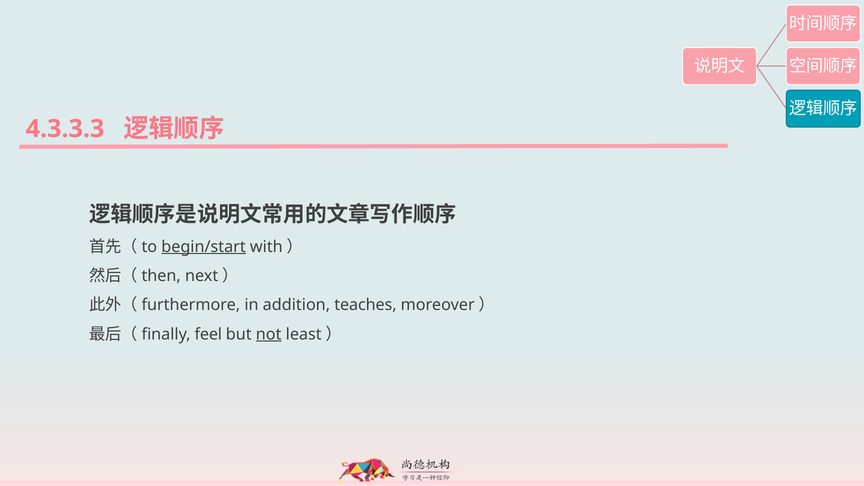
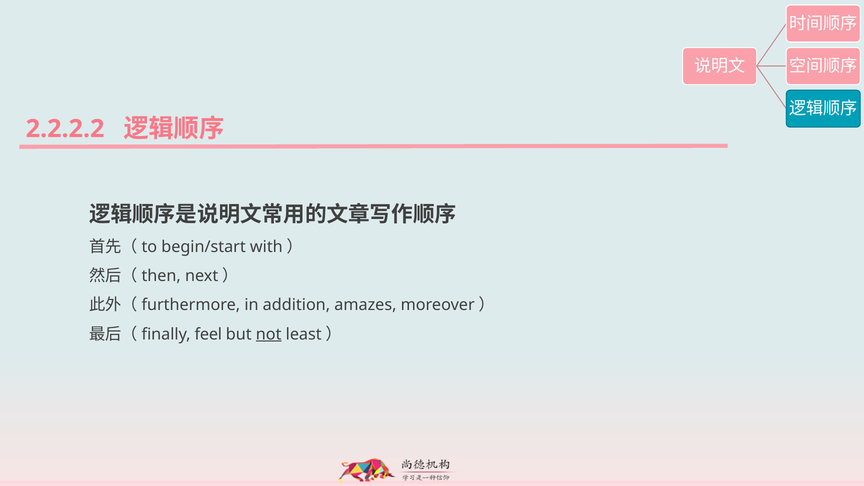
4.3.3.3: 4.3.3.3 -> 2.2.2.2
begin/start underline: present -> none
teaches: teaches -> amazes
